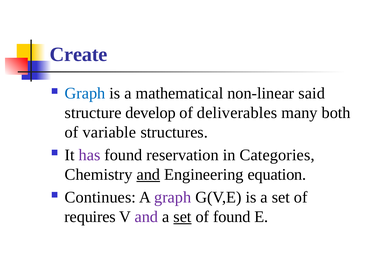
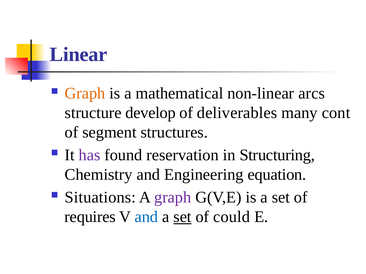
Create: Create -> Linear
Graph at (85, 93) colour: blue -> orange
said: said -> arcs
both: both -> cont
variable: variable -> segment
Categories: Categories -> Structuring
and at (148, 175) underline: present -> none
Continues: Continues -> Situations
and at (146, 217) colour: purple -> blue
of found: found -> could
